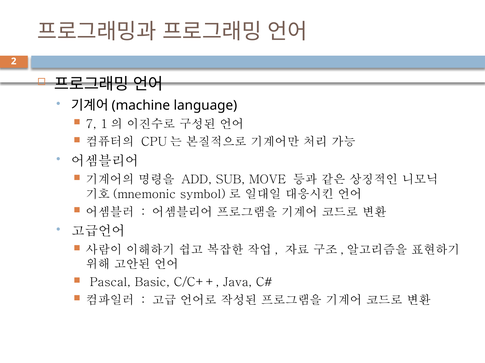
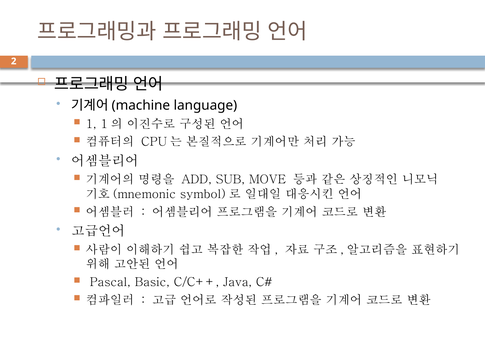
7: 7 -> 1
